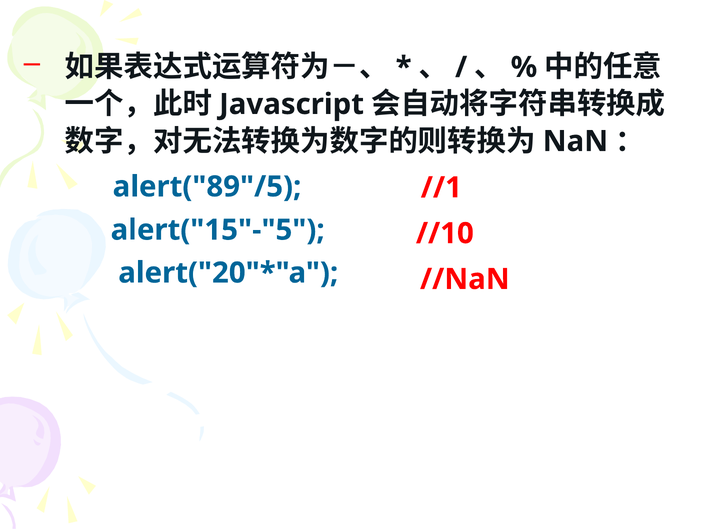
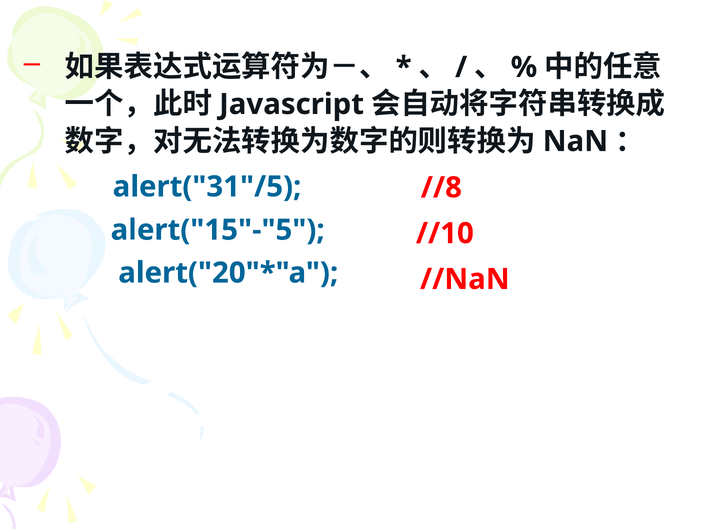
alert("89"/5: alert("89"/5 -> alert("31"/5
//1: //1 -> //8
